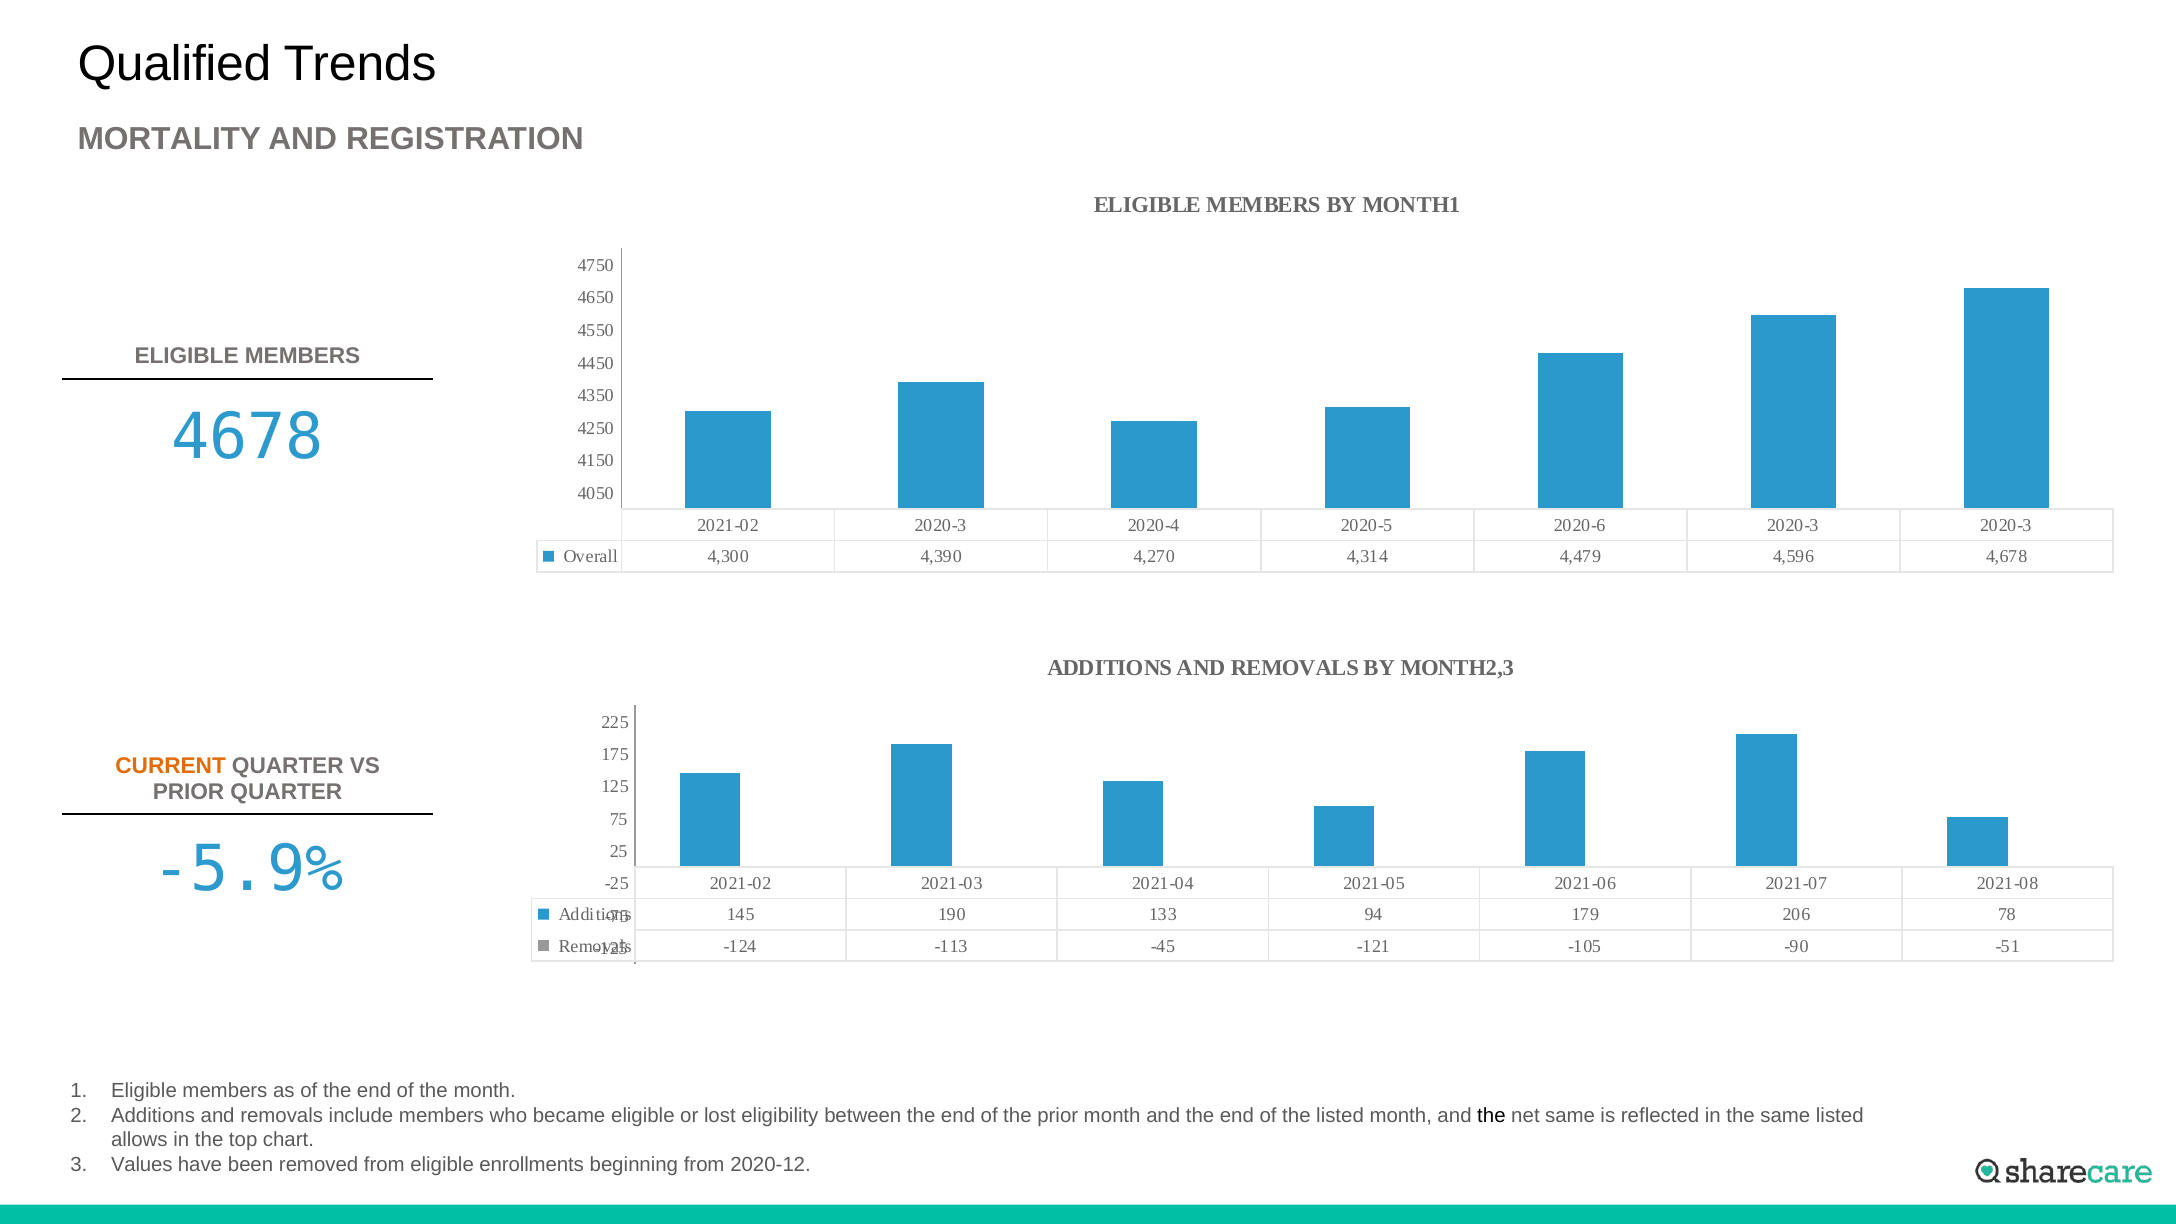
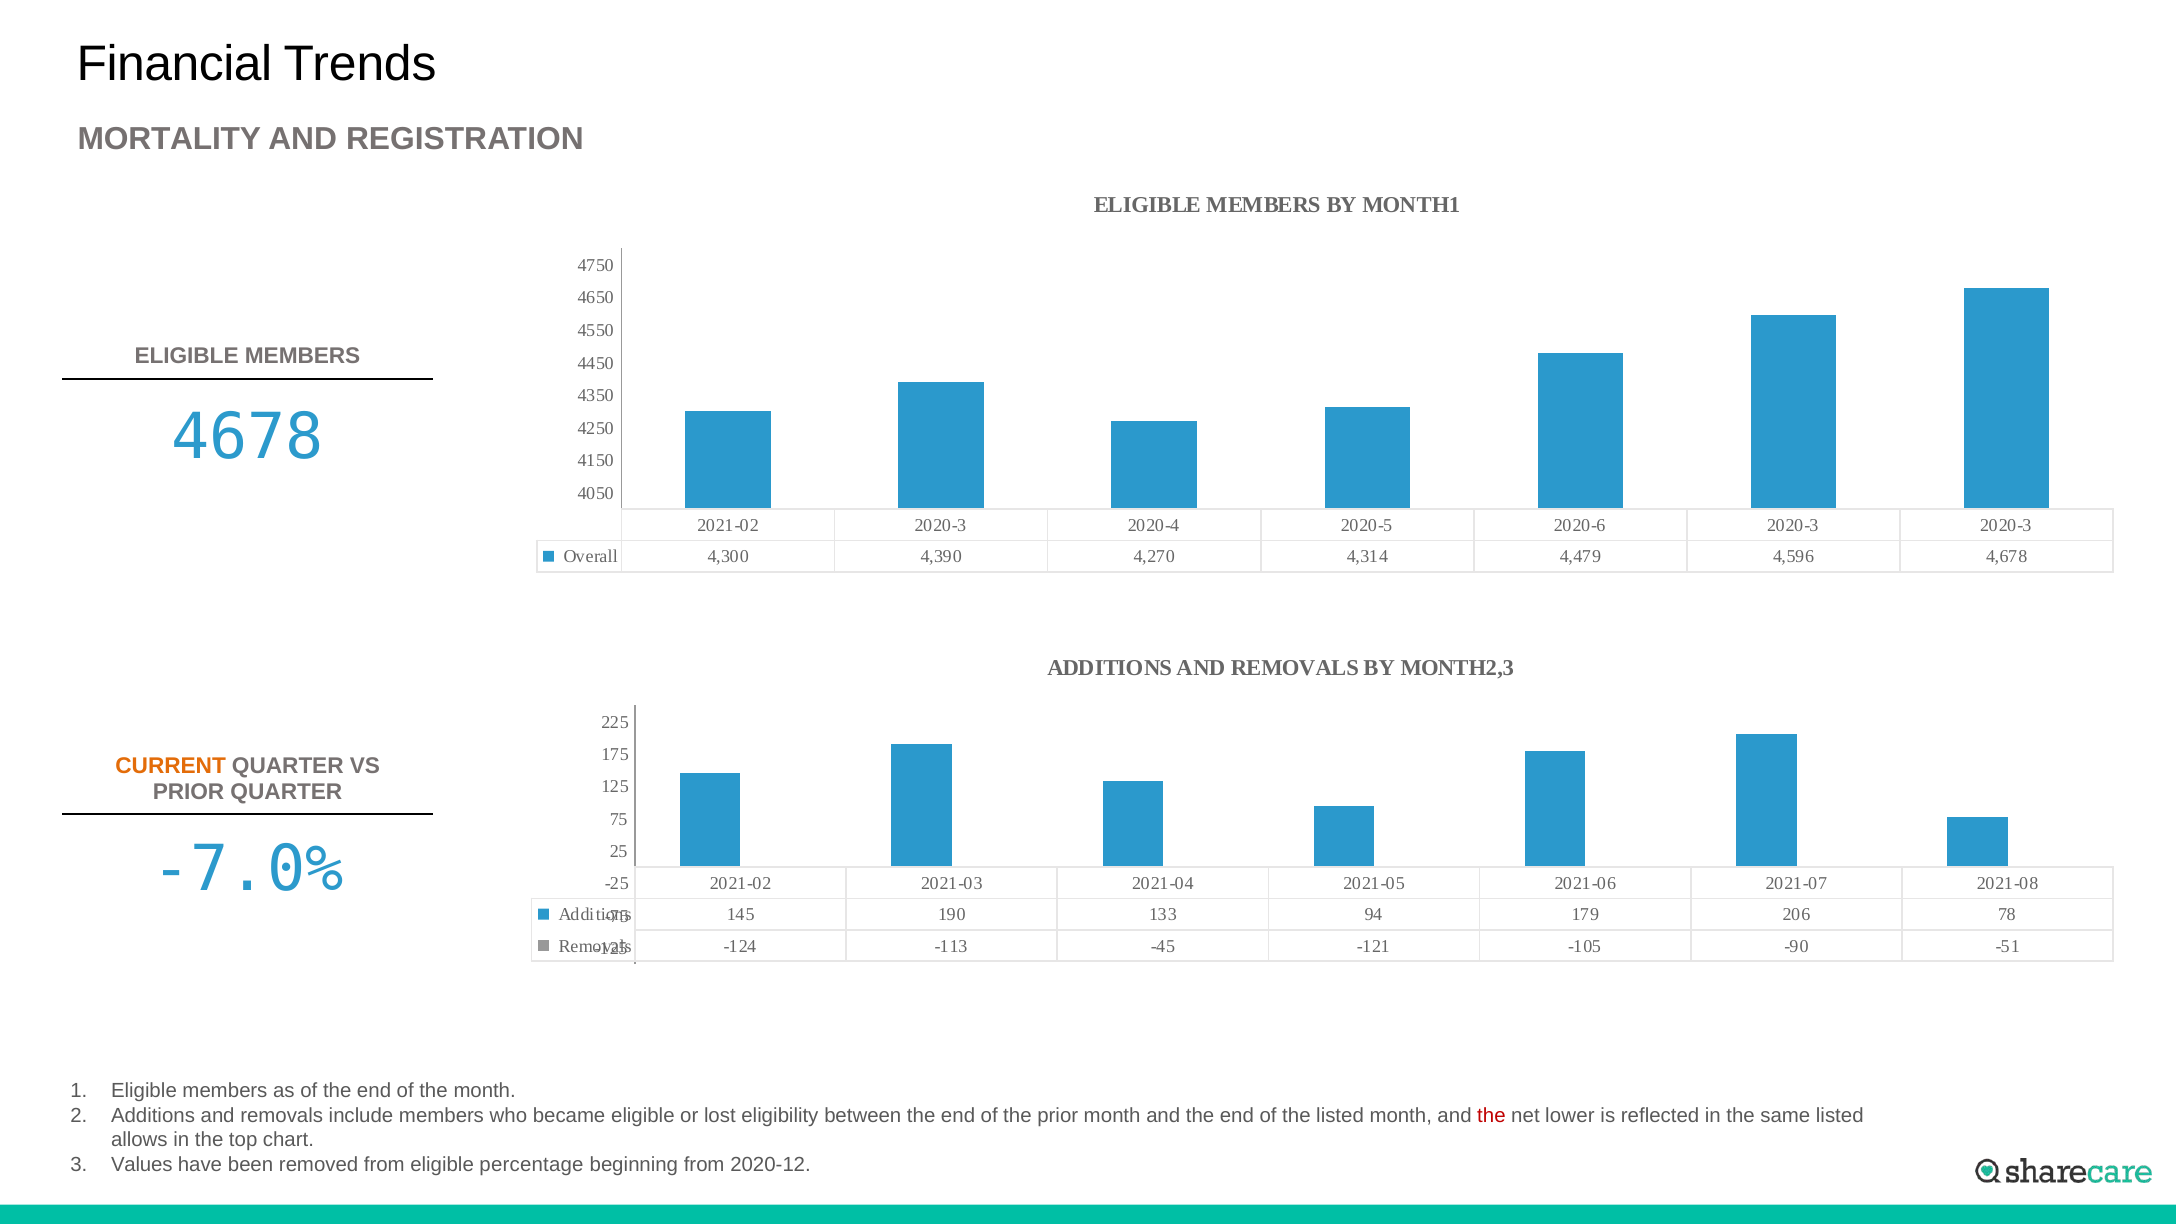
Qualified: Qualified -> Financial
-5.9%: -5.9% -> -7.0%
the at (1491, 1115) colour: black -> red
net same: same -> lower
enrollments: enrollments -> percentage
